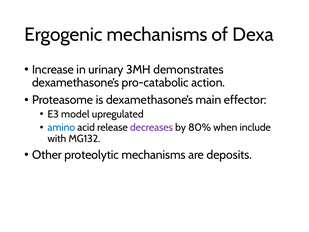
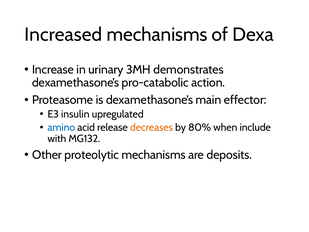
Ergogenic: Ergogenic -> Increased
model: model -> insulin
decreases colour: purple -> orange
